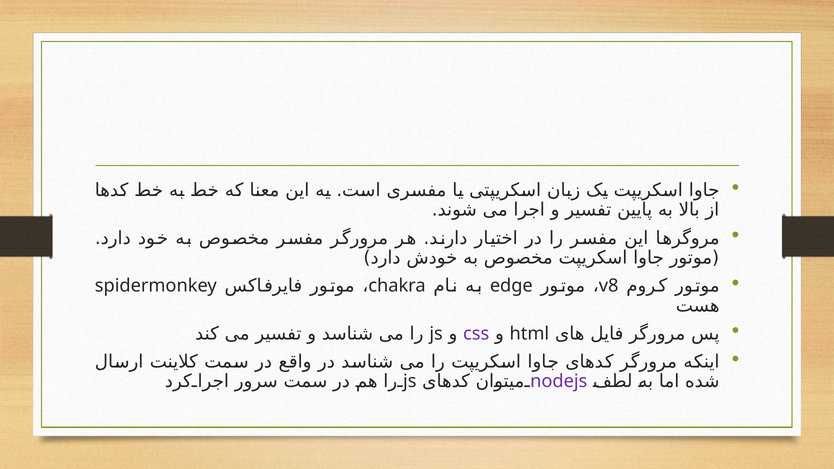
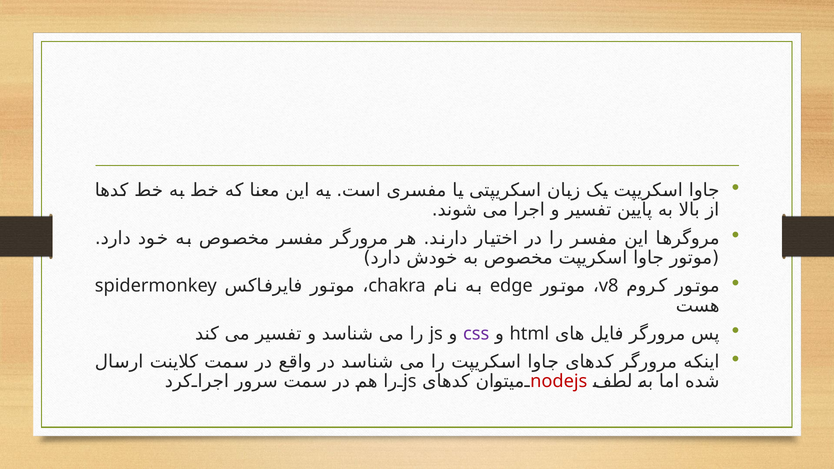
nodejs colour: purple -> red
